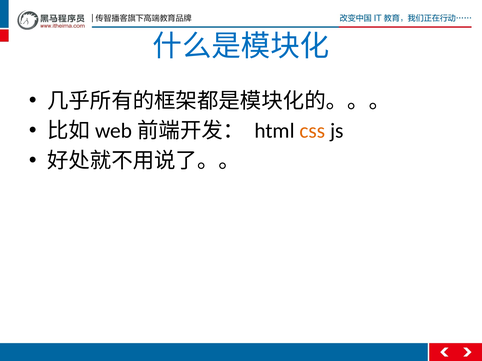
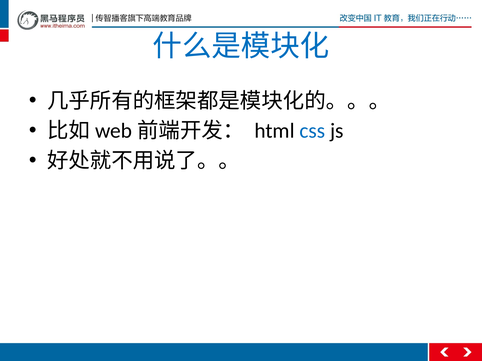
css colour: orange -> blue
